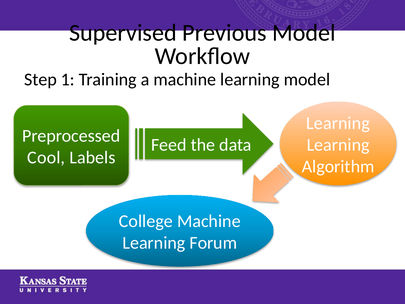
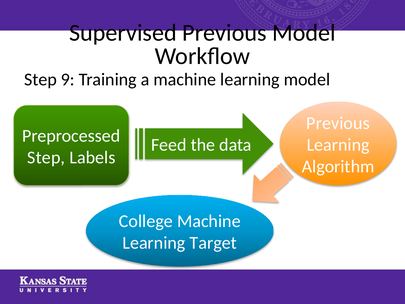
1: 1 -> 9
Learning at (338, 123): Learning -> Previous
Cool at (46, 157): Cool -> Step
Forum: Forum -> Target
